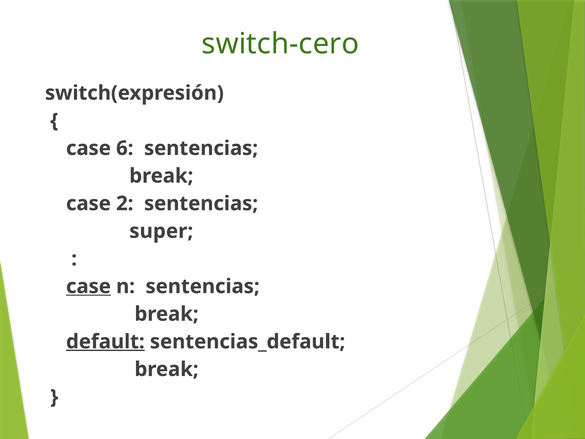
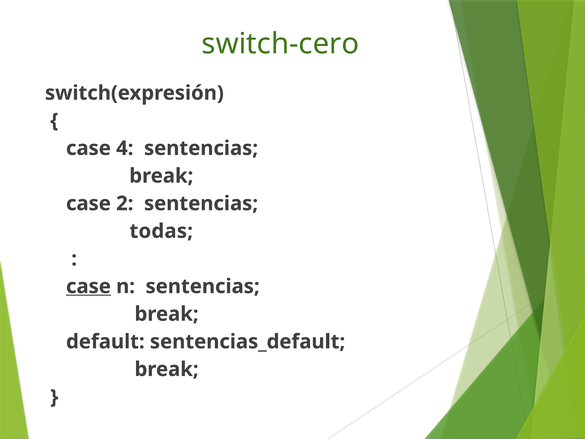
6: 6 -> 4
super: super -> todas
default underline: present -> none
